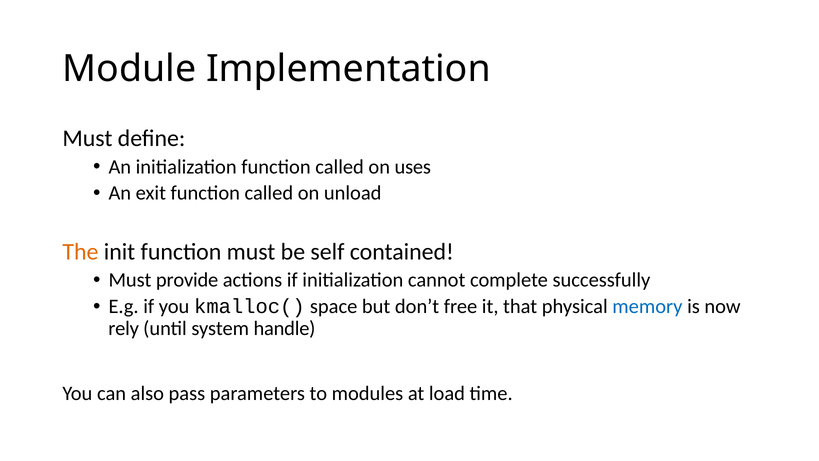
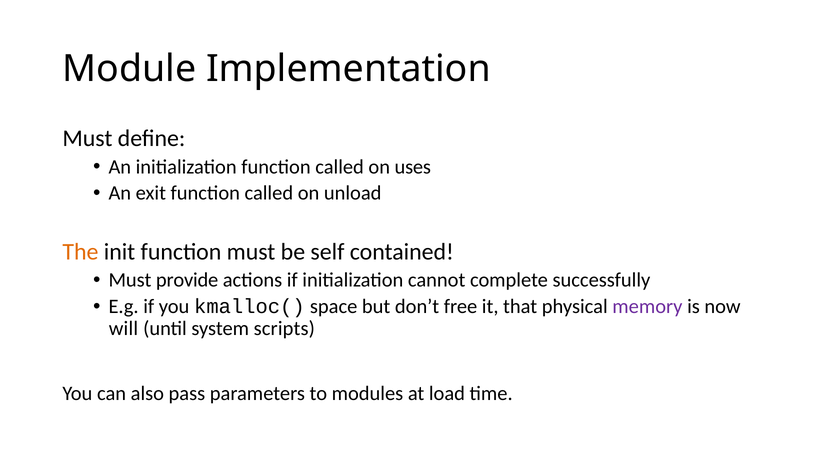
memory colour: blue -> purple
rely: rely -> will
handle: handle -> scripts
